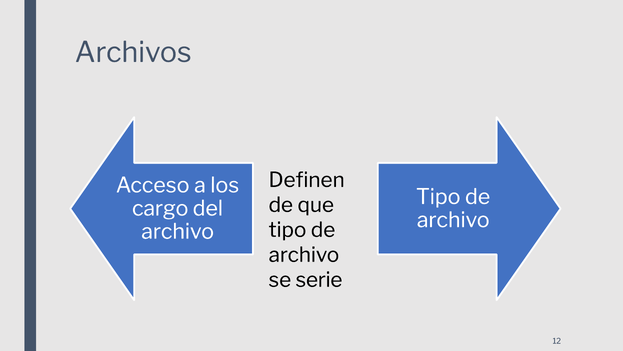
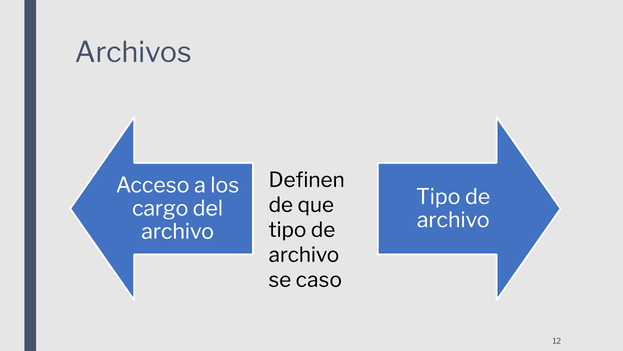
serie: serie -> caso
